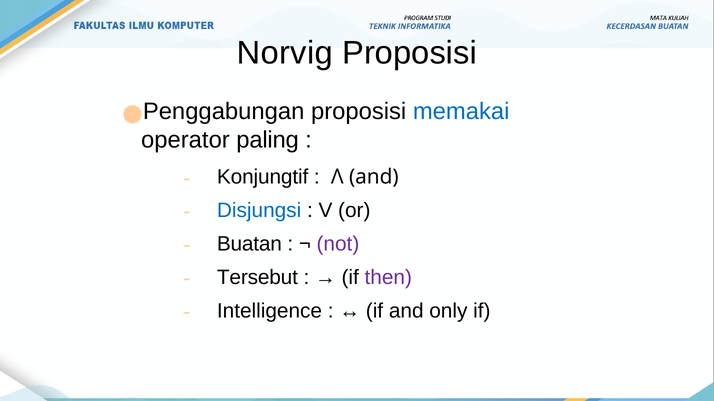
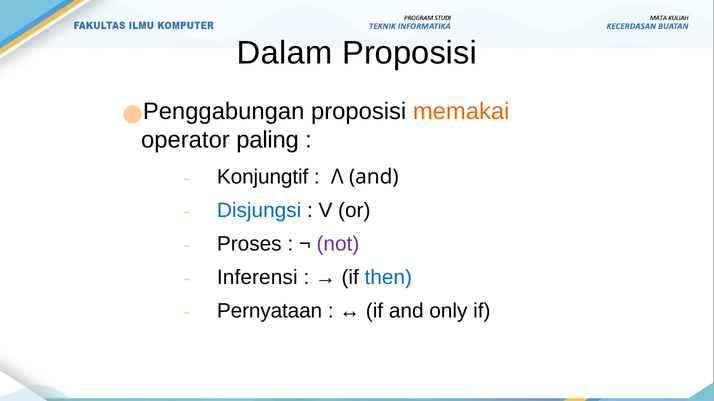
Norvig: Norvig -> Dalam
memakai colour: blue -> orange
Buatan: Buatan -> Proses
Tersebut: Tersebut -> Inferensi
then colour: purple -> blue
Intelligence: Intelligence -> Pernyataan
